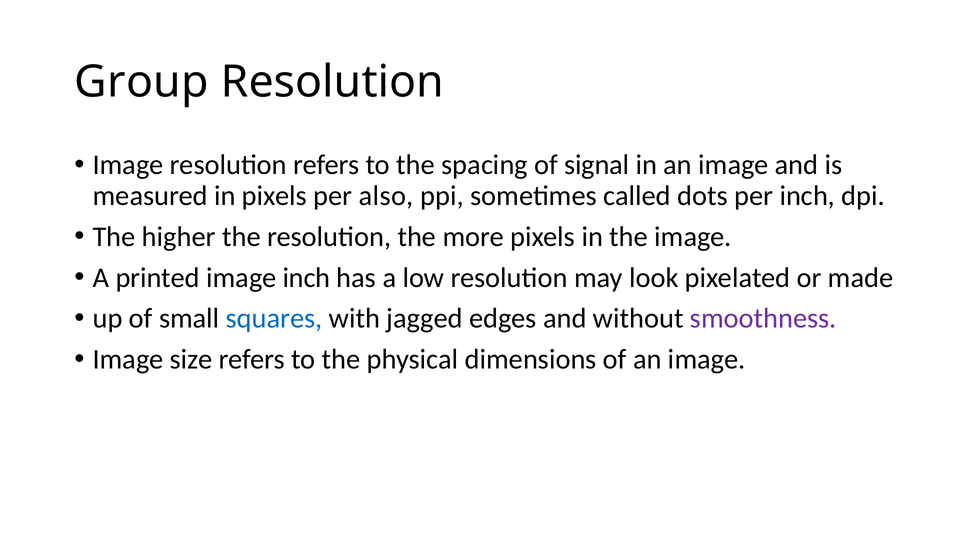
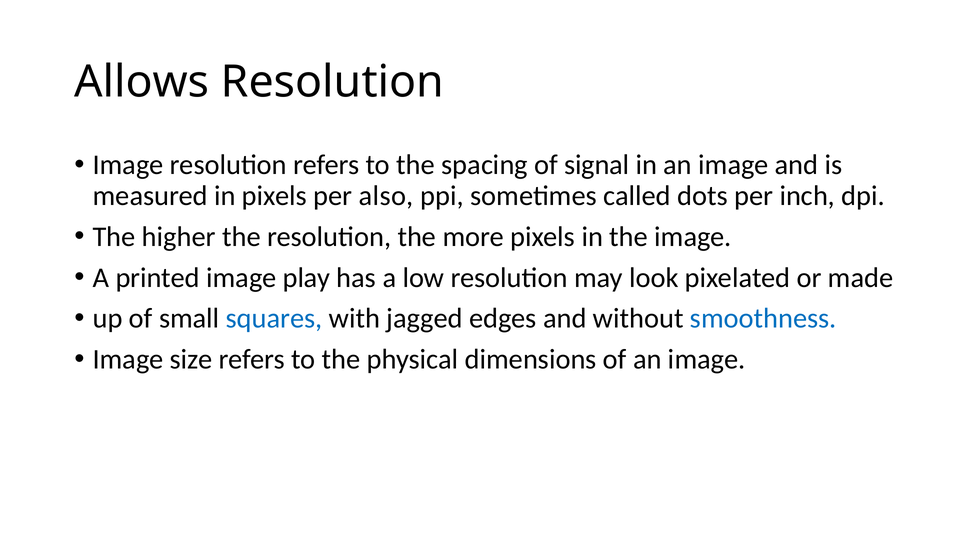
Group: Group -> Allows
image inch: inch -> play
smoothness colour: purple -> blue
